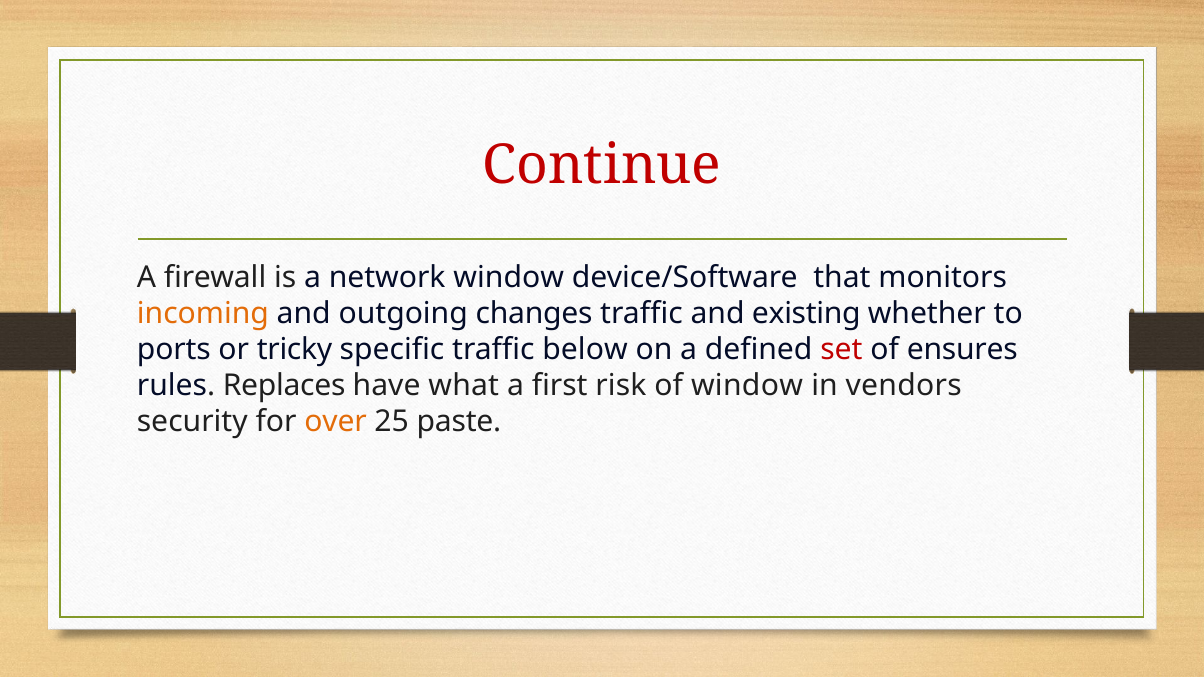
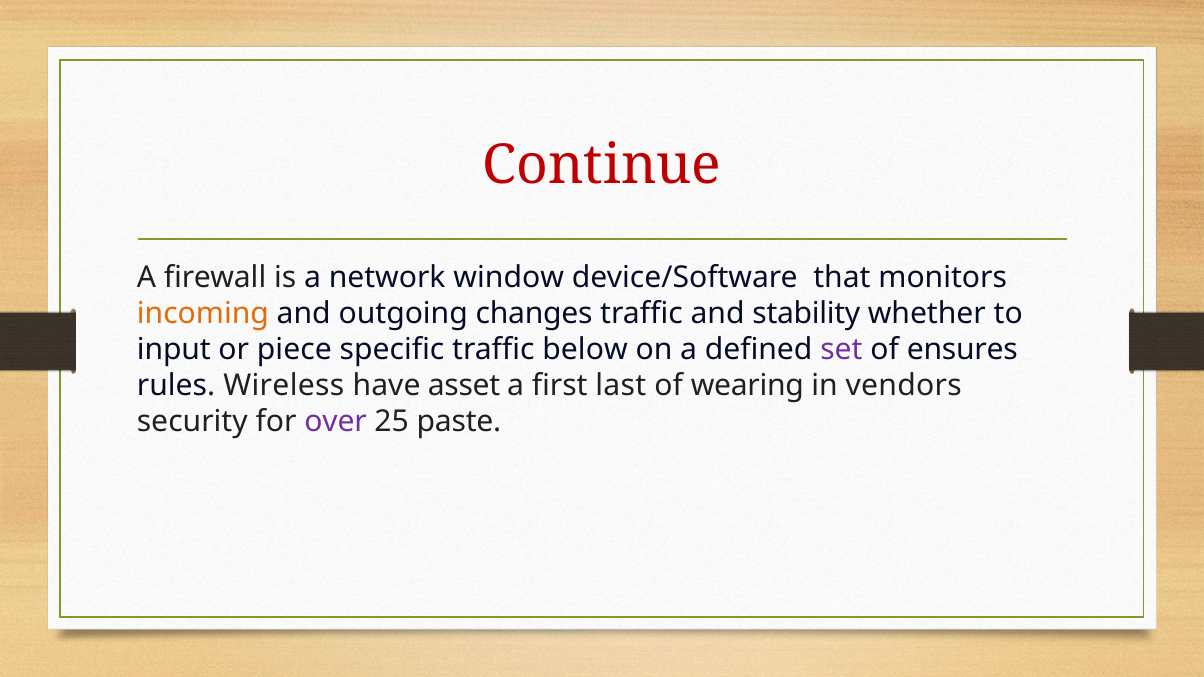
existing: existing -> stability
ports: ports -> input
tricky: tricky -> piece
set colour: red -> purple
Replaces: Replaces -> Wireless
what: what -> asset
risk: risk -> last
of window: window -> wearing
over colour: orange -> purple
